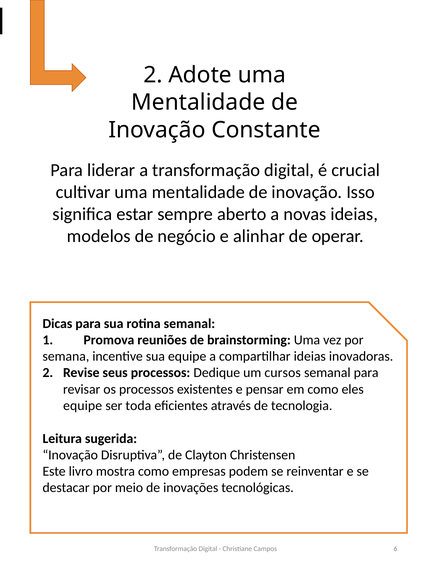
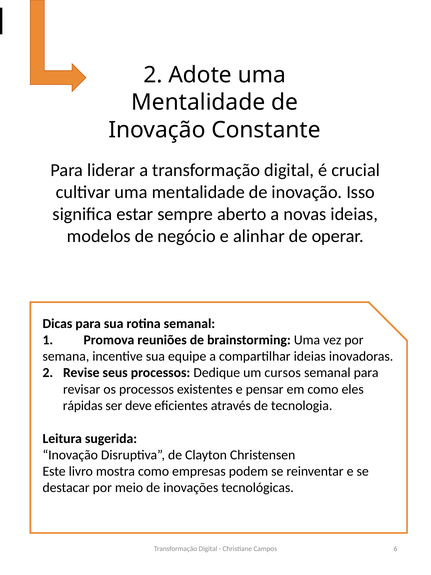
equipe at (83, 405): equipe -> rápidas
toda: toda -> deve
